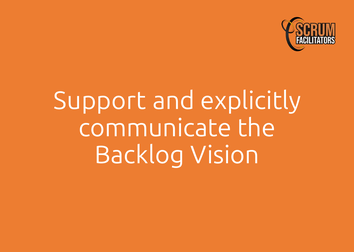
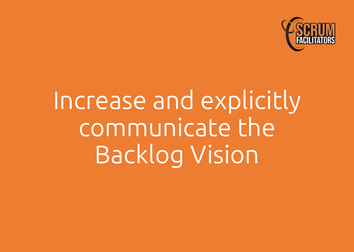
Support: Support -> Increase
